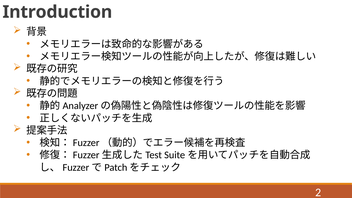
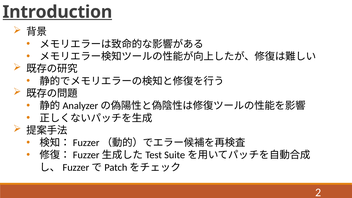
Introduction underline: none -> present
